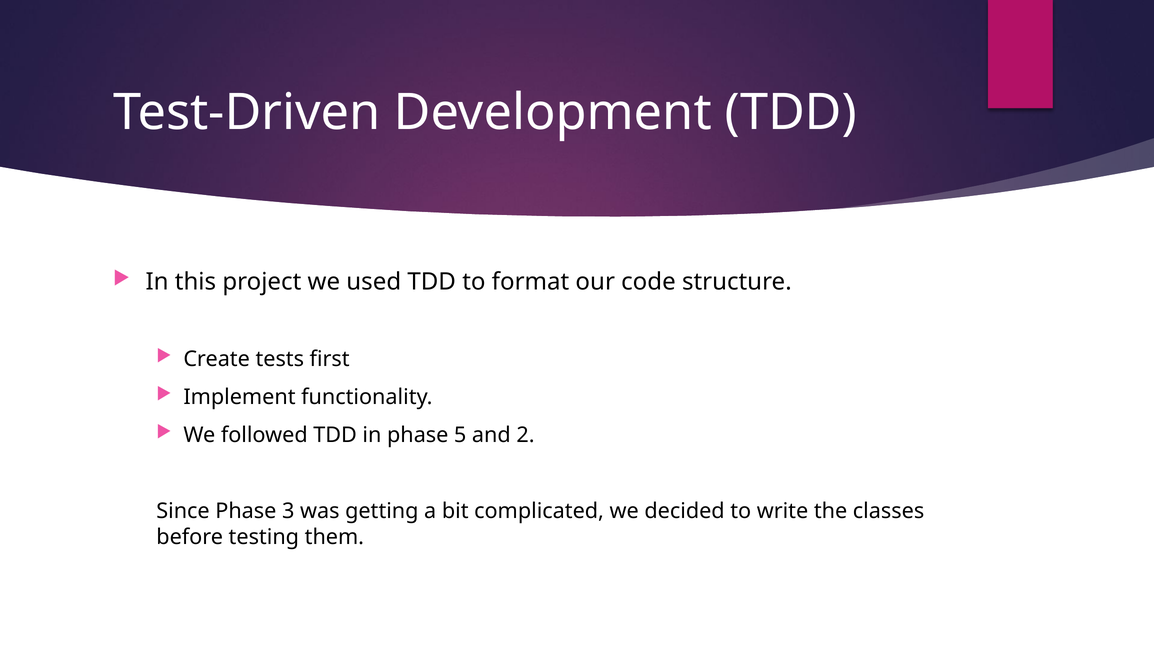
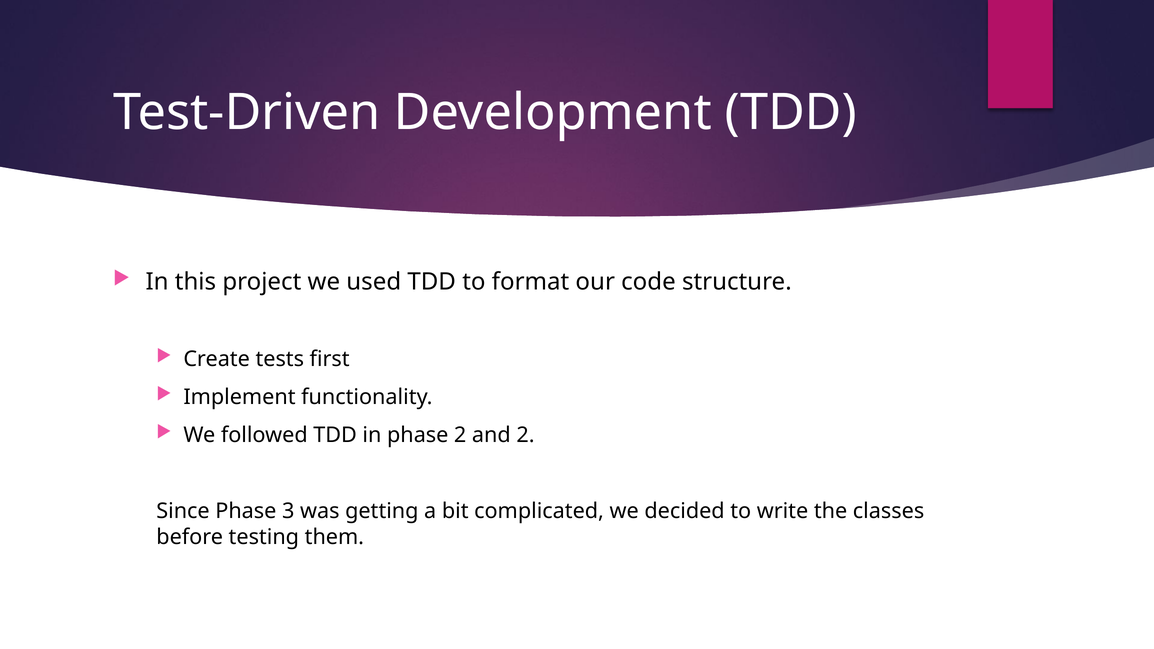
phase 5: 5 -> 2
